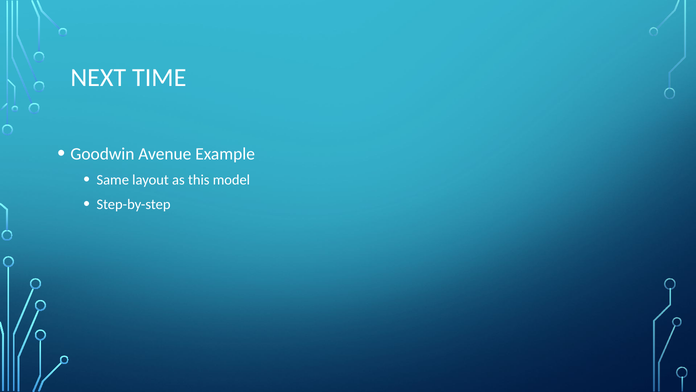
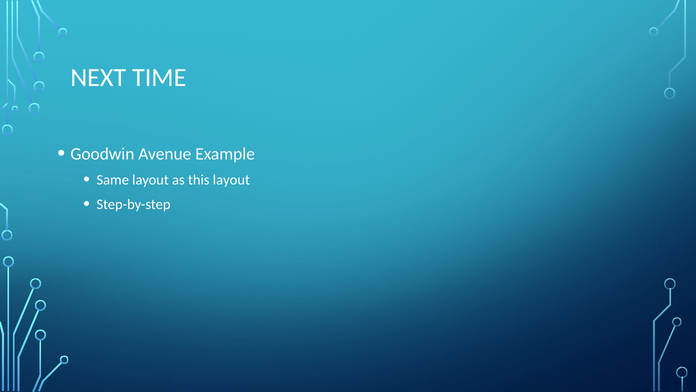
this model: model -> layout
